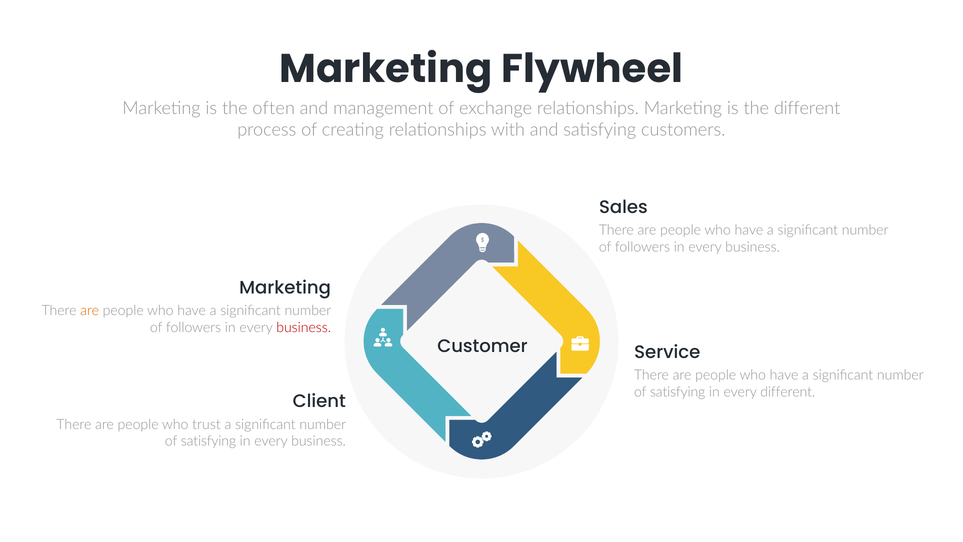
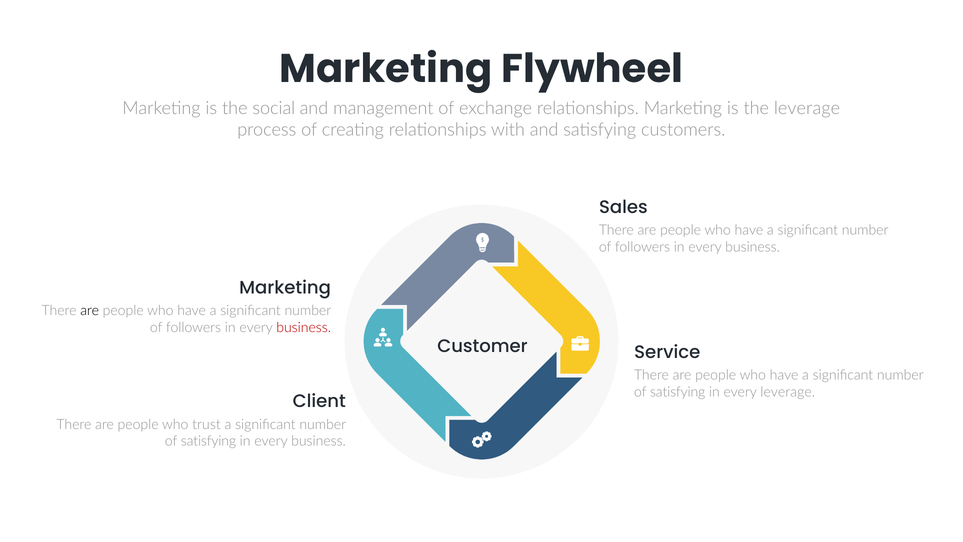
often: often -> social
the different: different -> leverage
are at (90, 311) colour: orange -> black
every different: different -> leverage
